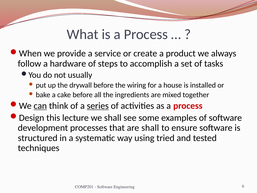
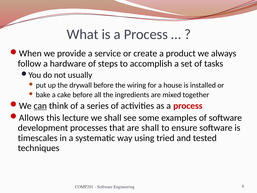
series underline: present -> none
Design: Design -> Allows
structured: structured -> timescales
